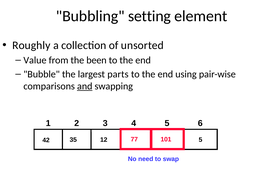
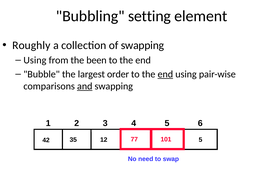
of unsorted: unsorted -> swapping
Value at (35, 60): Value -> Using
parts: parts -> order
end at (165, 74) underline: none -> present
